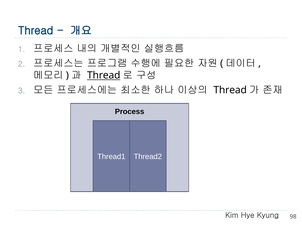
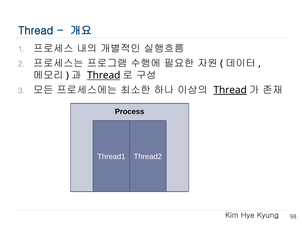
Thread at (230, 90) underline: none -> present
